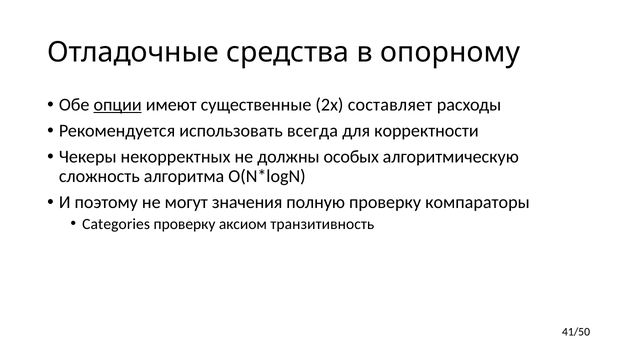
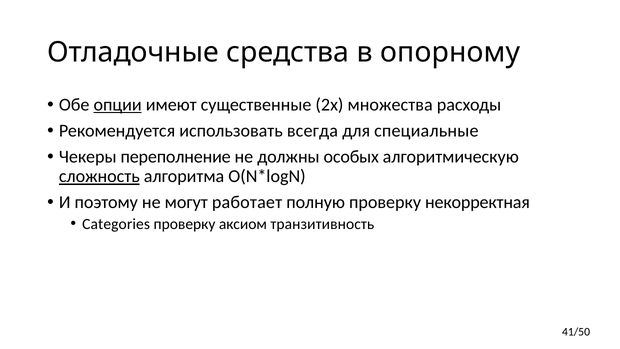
составляет: составляет -> множества
корректности: корректности -> специальные
некорректных: некорректных -> переполнение
сложность underline: none -> present
значения: значения -> работает
компараторы: компараторы -> некорректная
